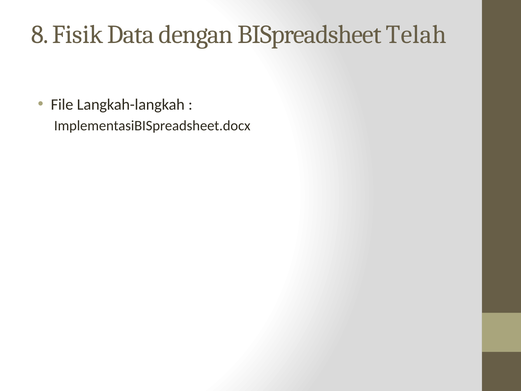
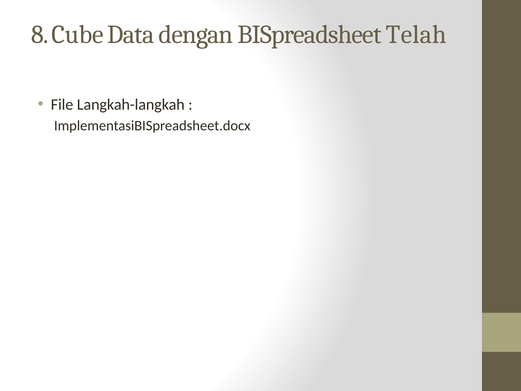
Fisik: Fisik -> Cube
